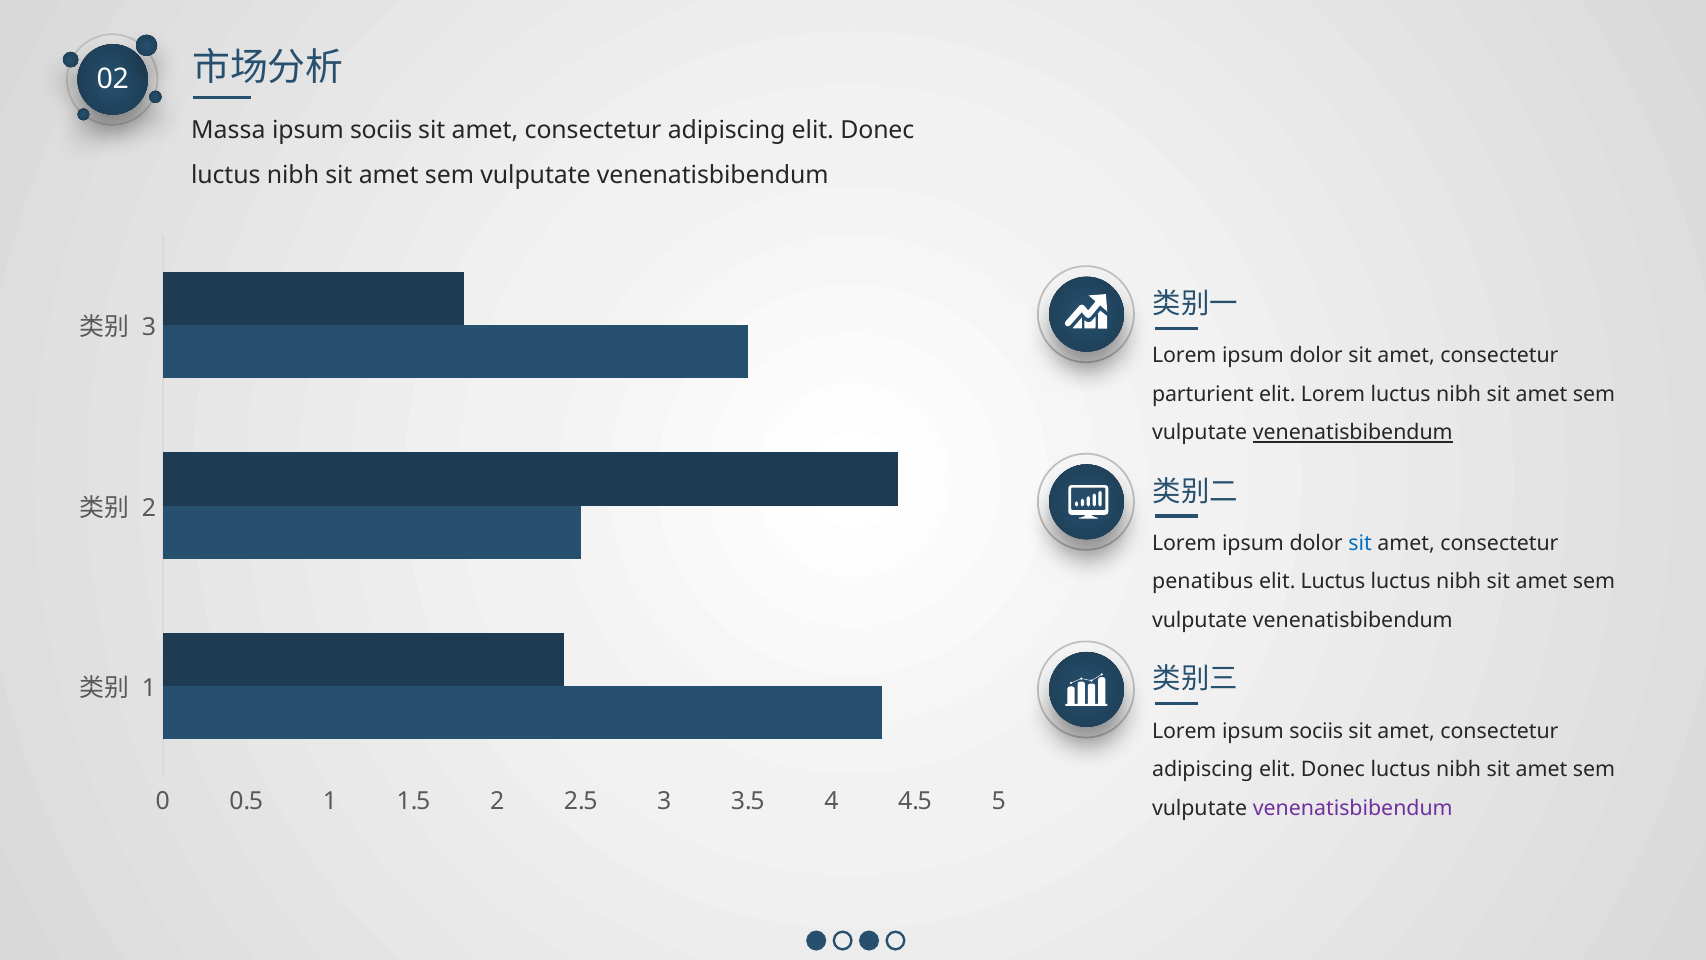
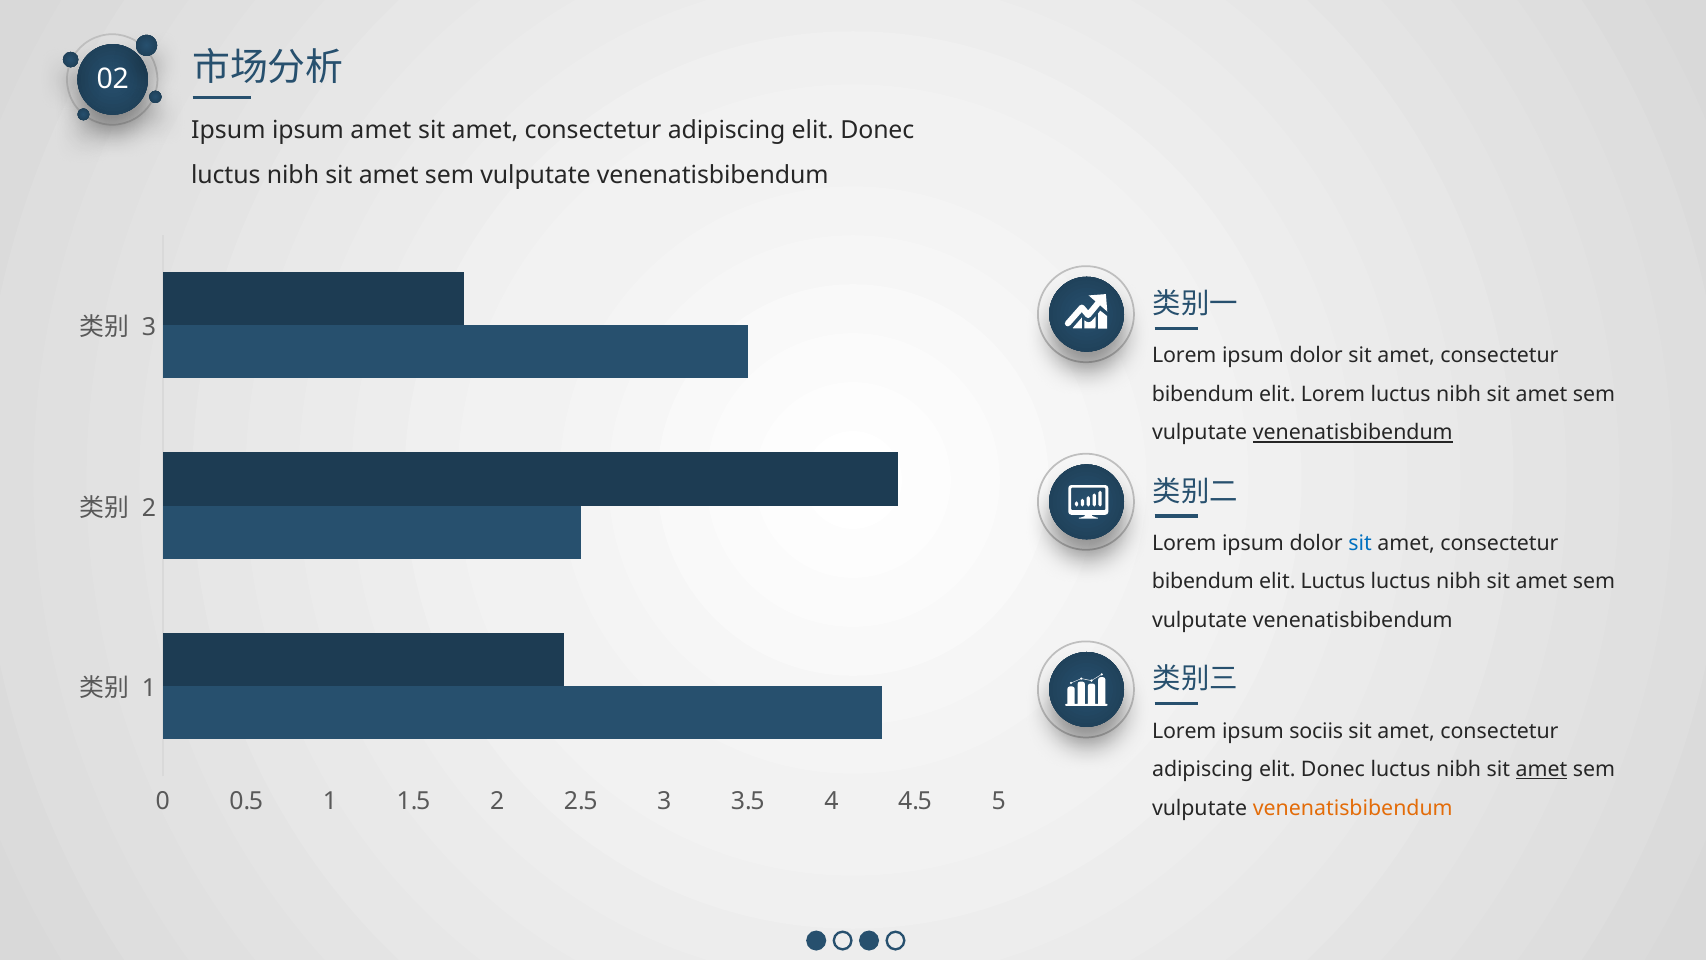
Massa at (228, 131): Massa -> Ipsum
sociis at (381, 131): sociis -> amet
parturient at (1203, 394): parturient -> bibendum
penatibus at (1203, 582): penatibus -> bibendum
amet at (1542, 769) underline: none -> present
venenatisbibendum at (1353, 808) colour: purple -> orange
